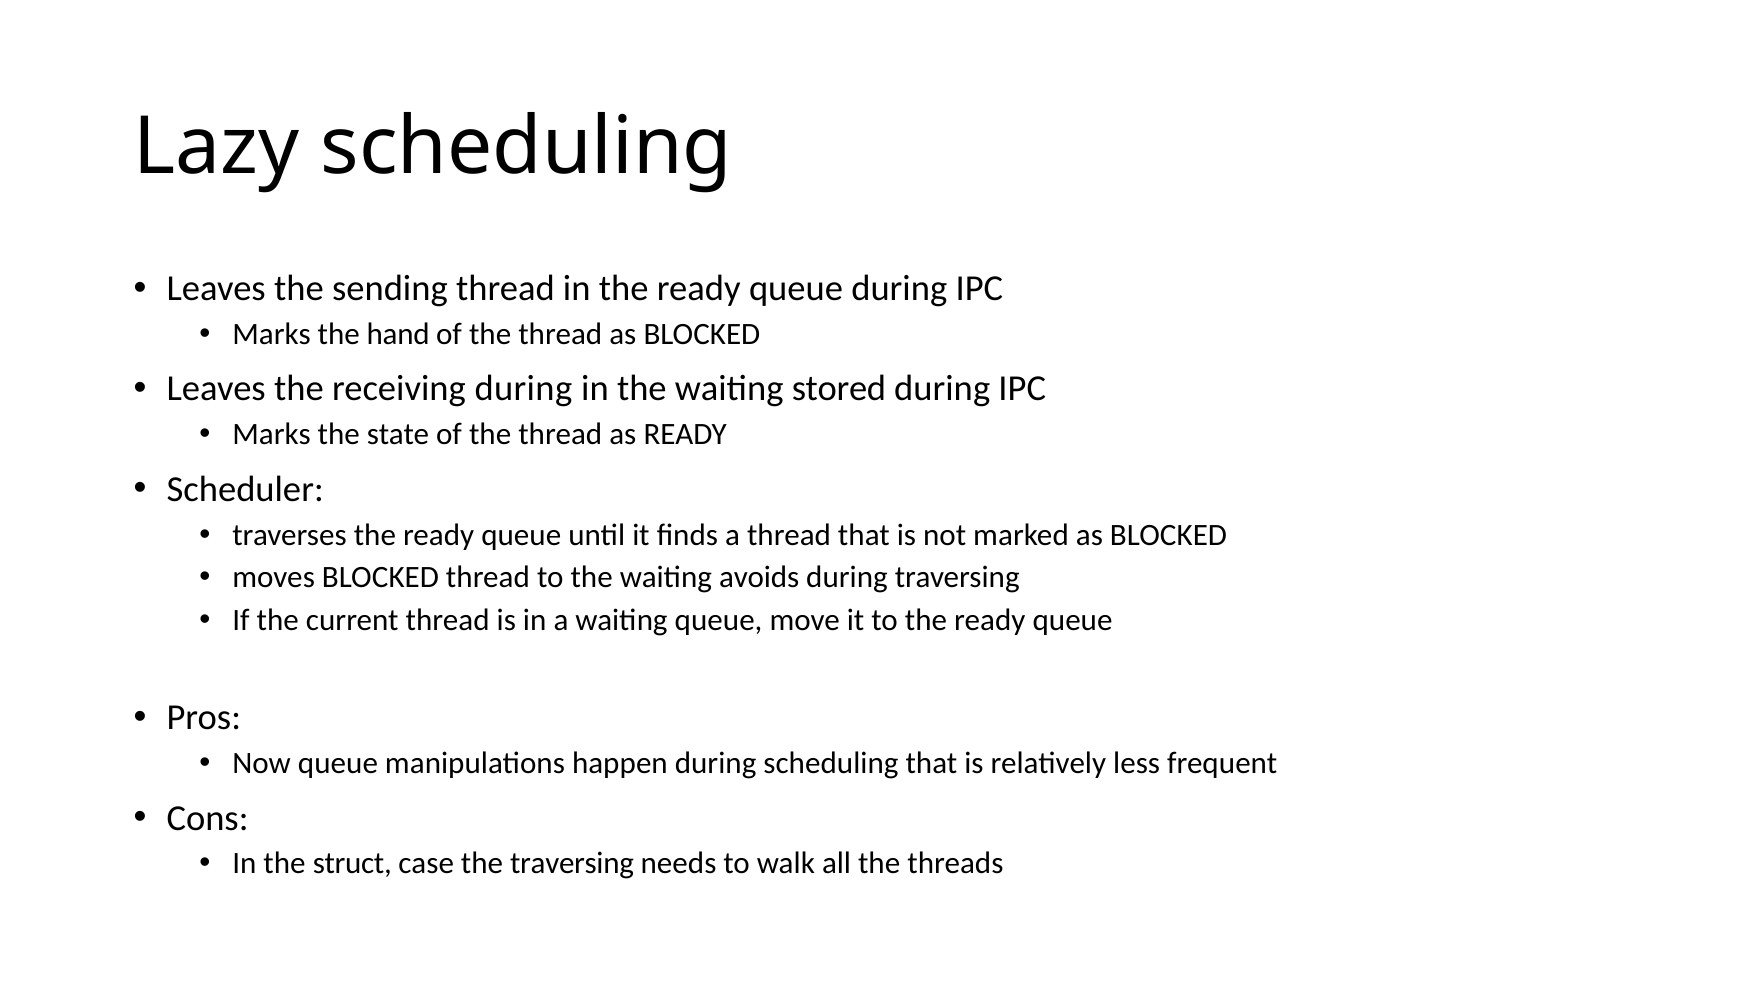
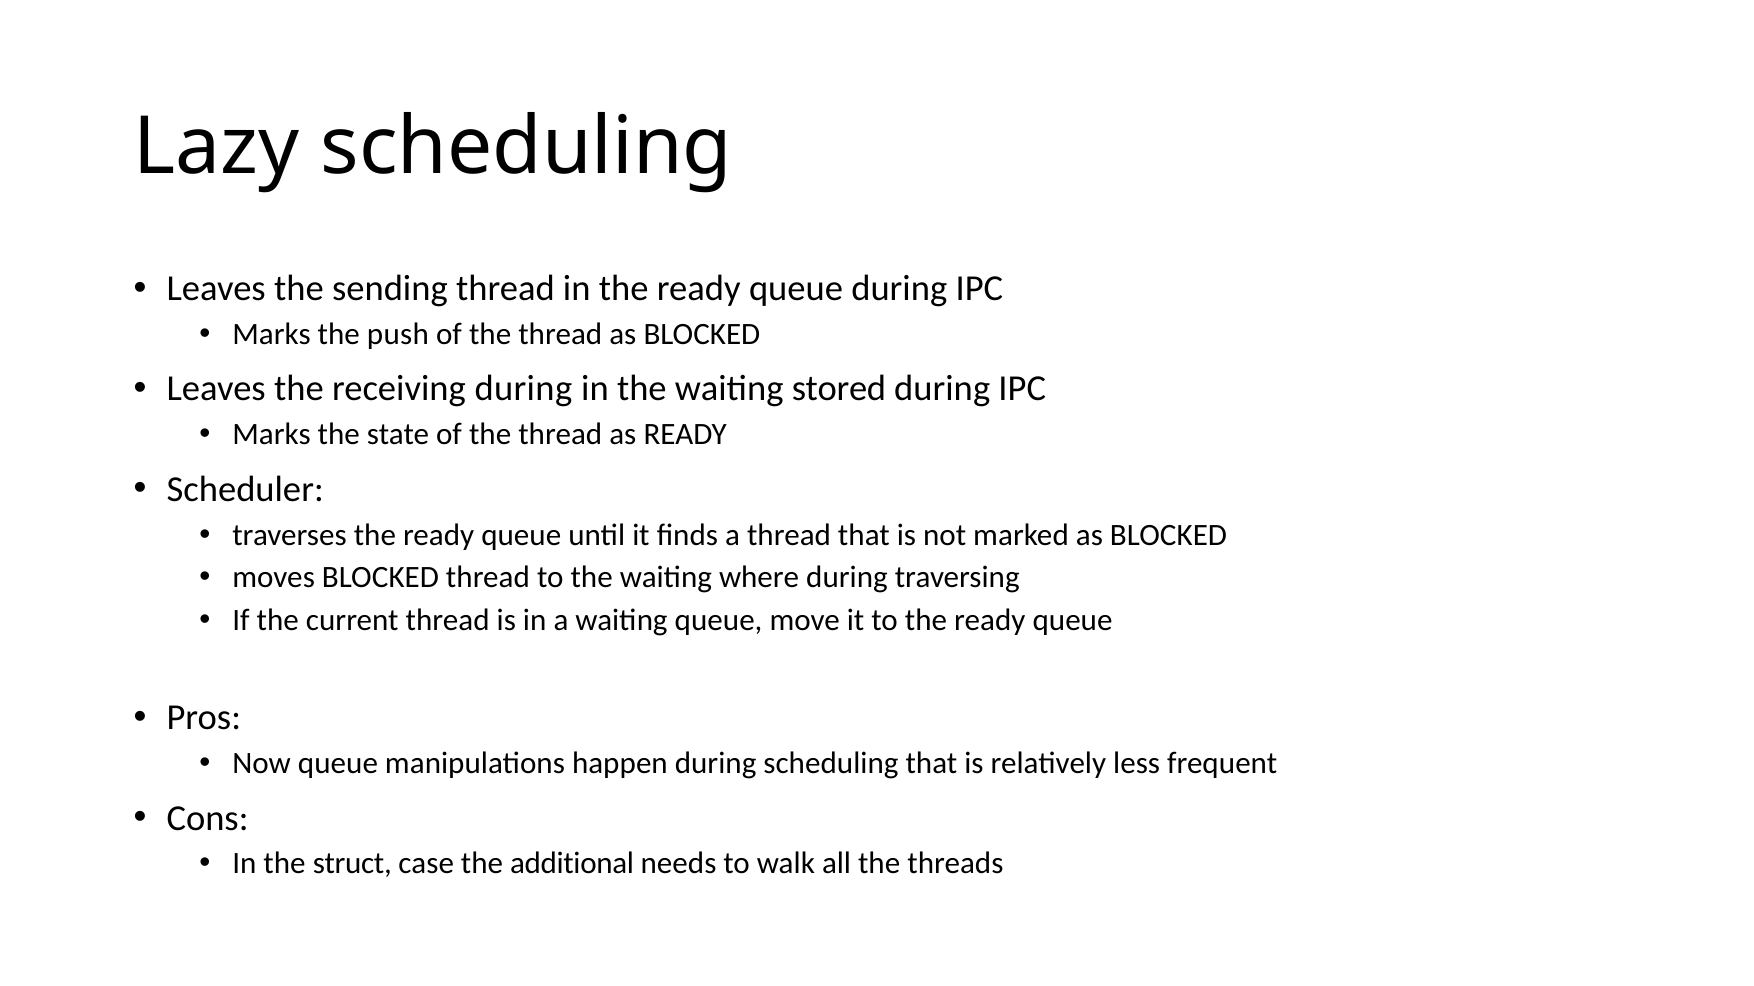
hand: hand -> push
avoids: avoids -> where
the traversing: traversing -> additional
